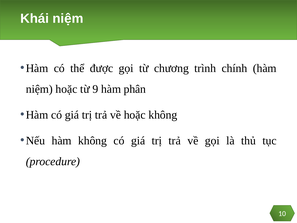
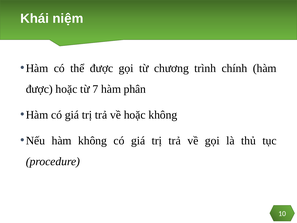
niệm at (39, 89): niệm -> được
9: 9 -> 7
